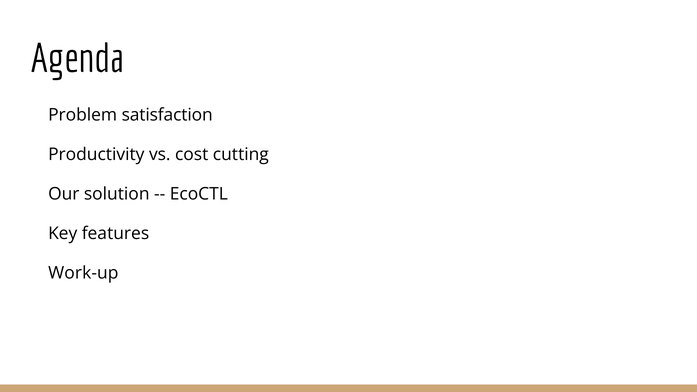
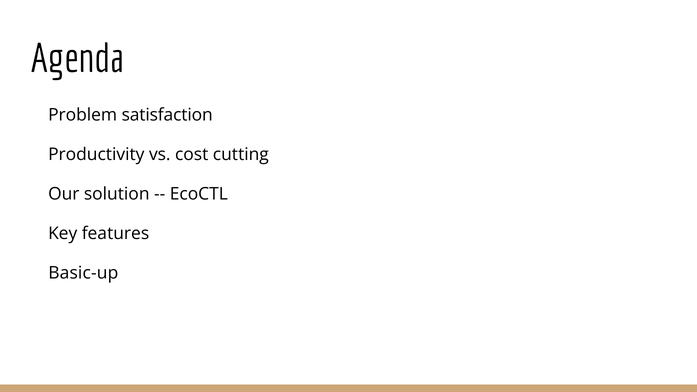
Work-up: Work-up -> Basic-up
